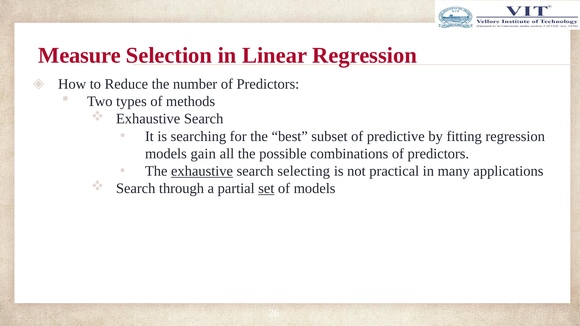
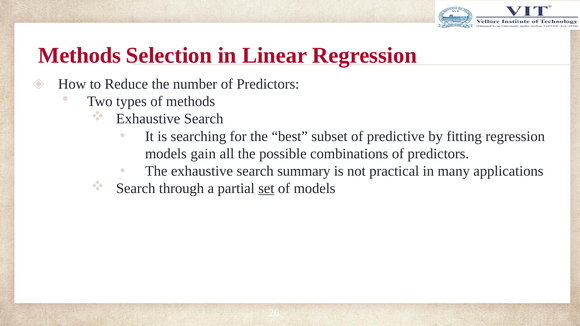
Measure at (80, 55): Measure -> Methods
exhaustive at (202, 171) underline: present -> none
selecting: selecting -> summary
